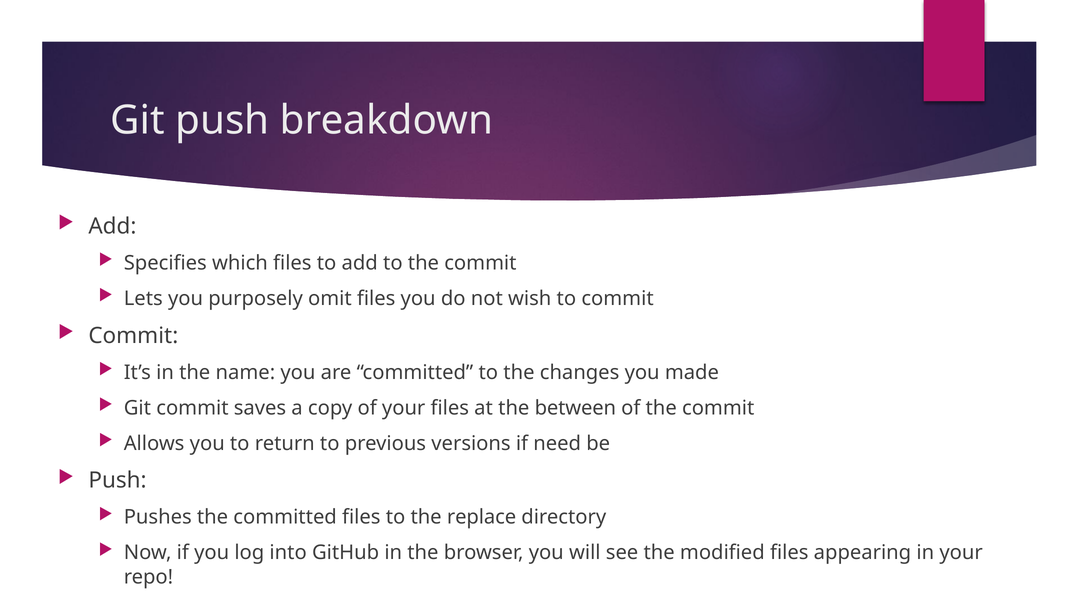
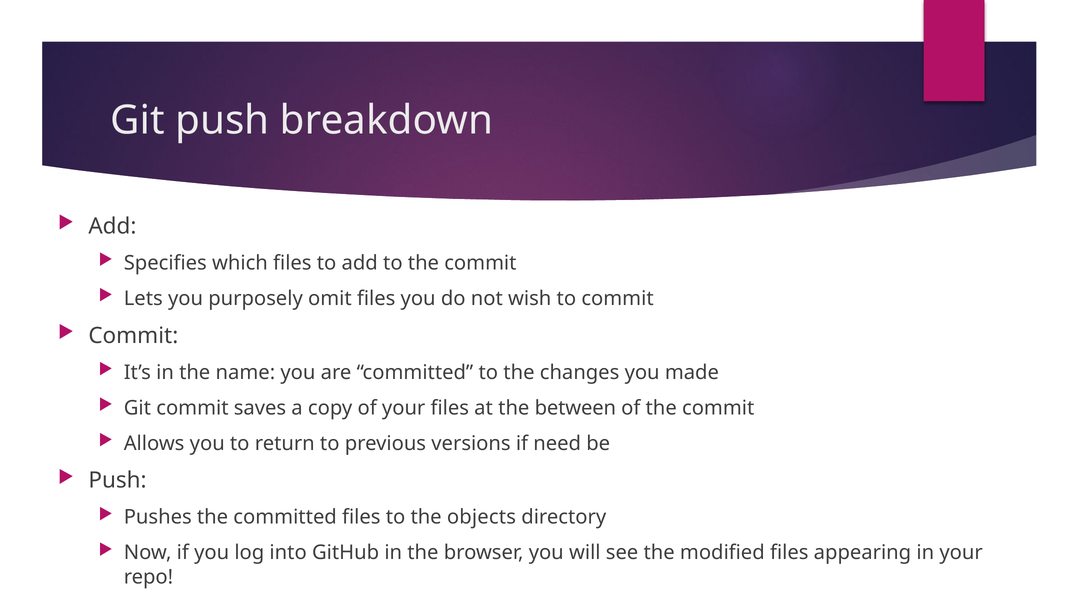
replace: replace -> objects
